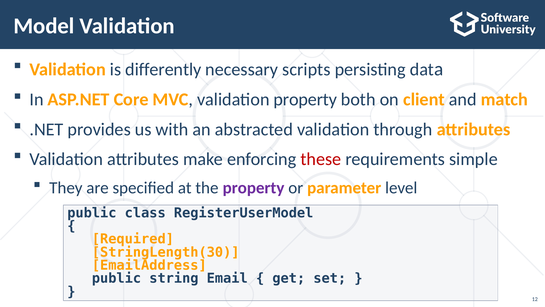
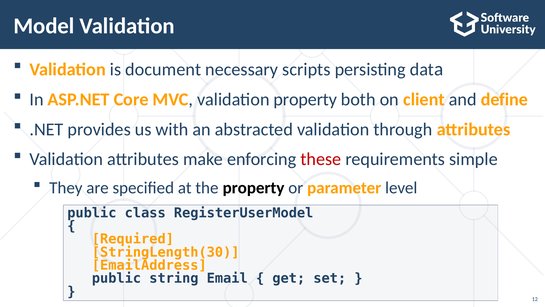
differently: differently -> document
match: match -> define
property at (254, 188) colour: purple -> black
